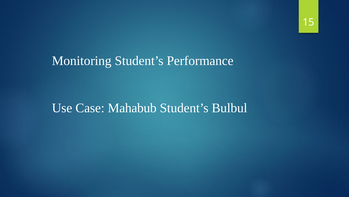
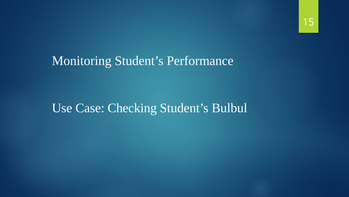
Mahabub: Mahabub -> Checking
